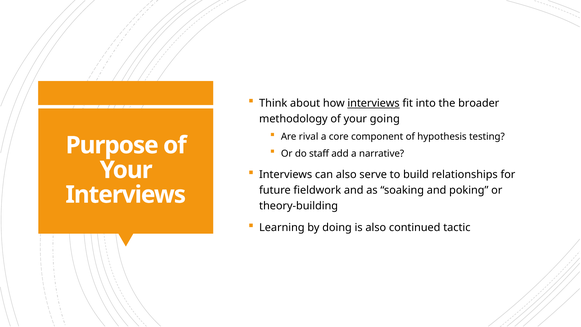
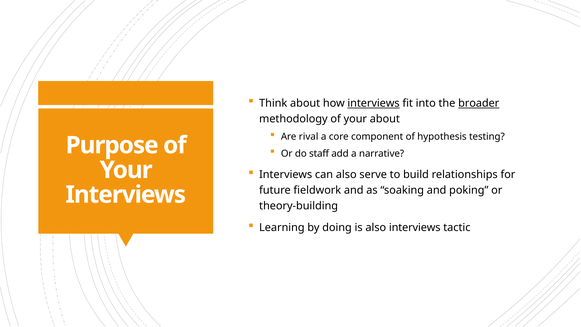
broader underline: none -> present
your going: going -> about
also continued: continued -> interviews
